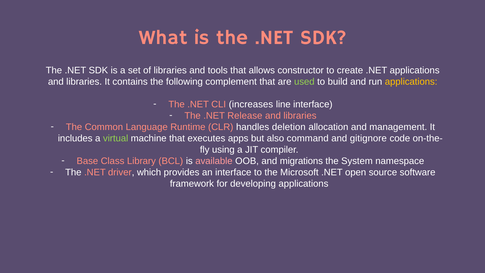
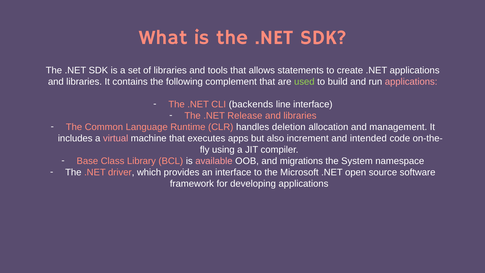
constructor: constructor -> statements
applications at (411, 82) colour: yellow -> pink
increases: increases -> backends
virtual colour: light green -> pink
command: command -> increment
gitignore: gitignore -> intended
